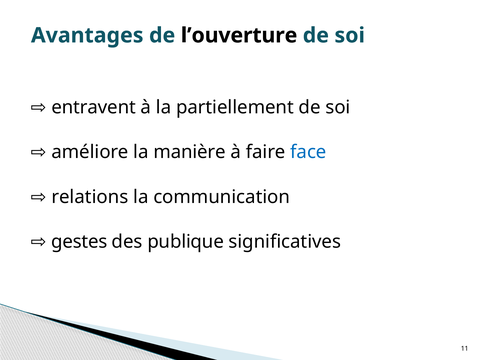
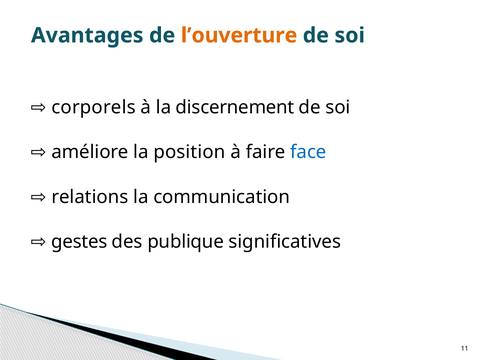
l’ouverture colour: black -> orange
entravent: entravent -> corporels
partiellement: partiellement -> discernement
manière: manière -> position
